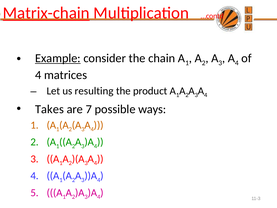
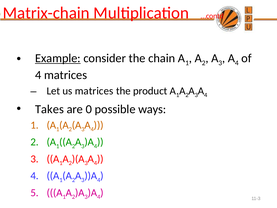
Matrix-chain underline: present -> none
us resulting: resulting -> matrices
7: 7 -> 0
